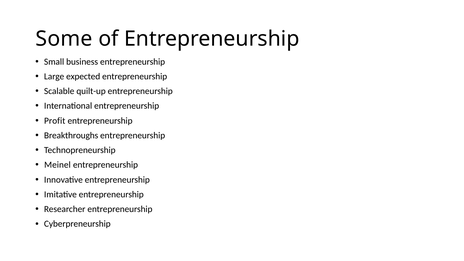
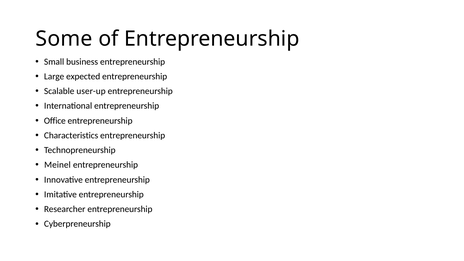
quilt-up: quilt-up -> user-up
Profit: Profit -> Office
Breakthroughs: Breakthroughs -> Characteristics
